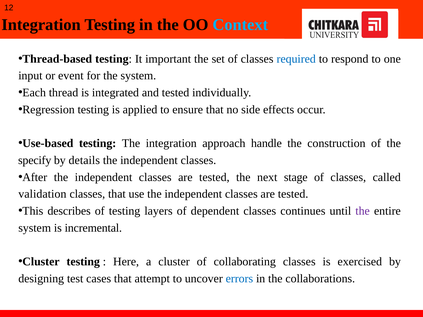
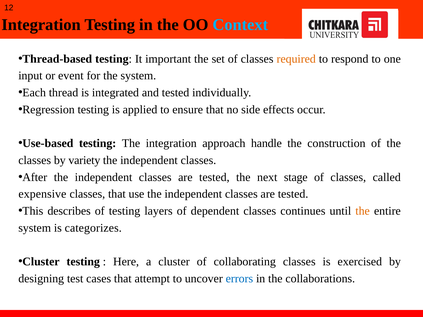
required colour: blue -> orange
specify at (35, 160): specify -> classes
details: details -> variety
validation: validation -> expensive
the at (363, 211) colour: purple -> orange
incremental: incremental -> categorizes
